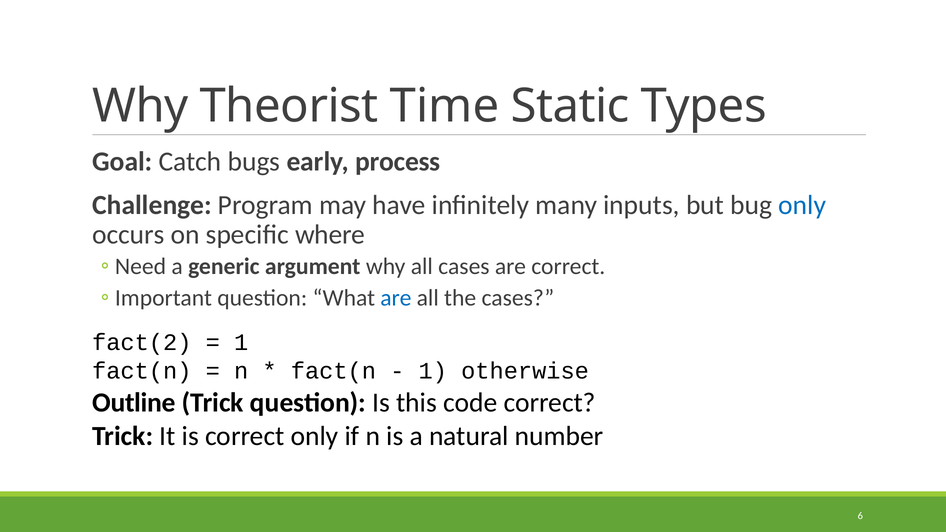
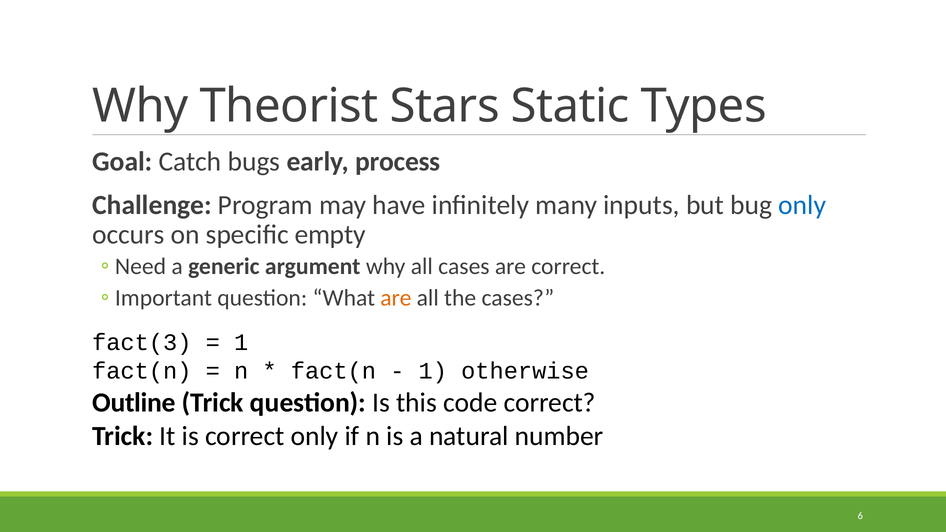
Time: Time -> Stars
where: where -> empty
are at (396, 298) colour: blue -> orange
fact(2: fact(2 -> fact(3
